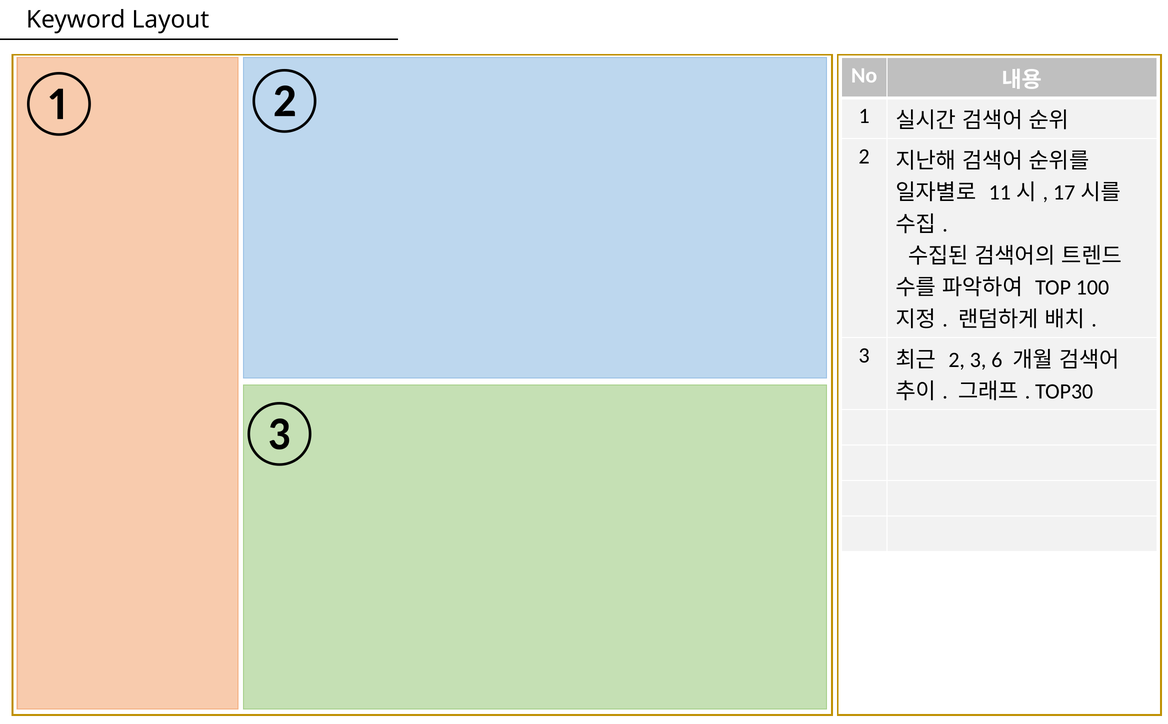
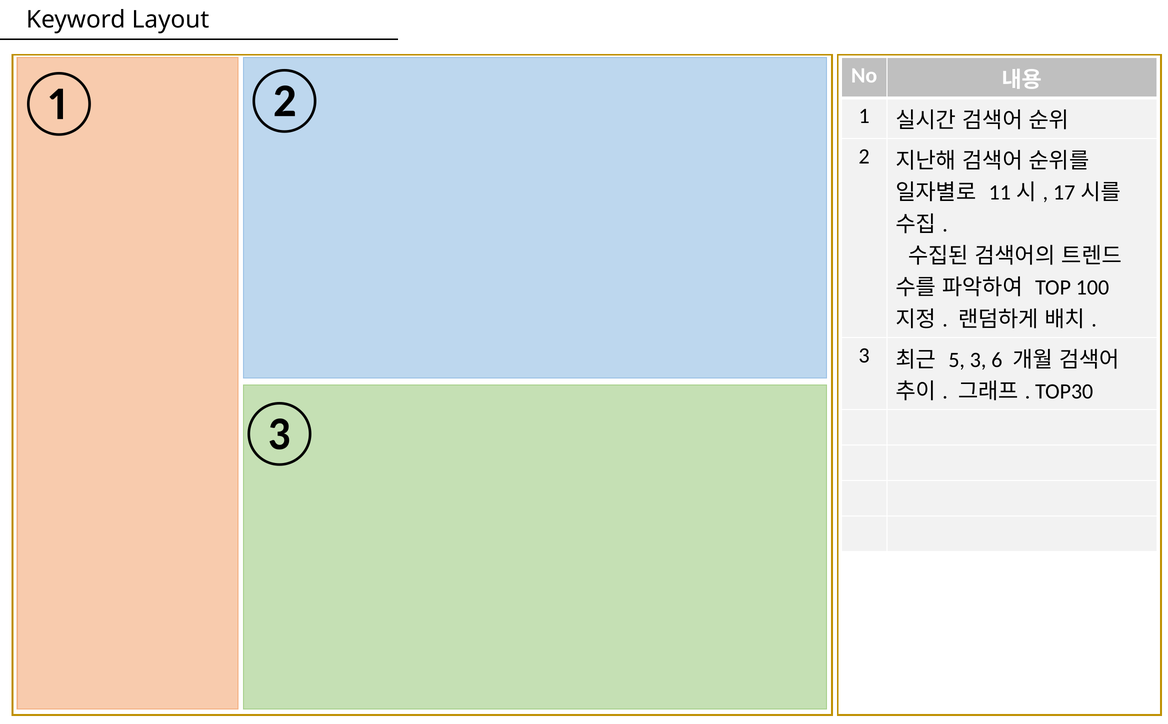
2 at (957, 360): 2 -> 5
